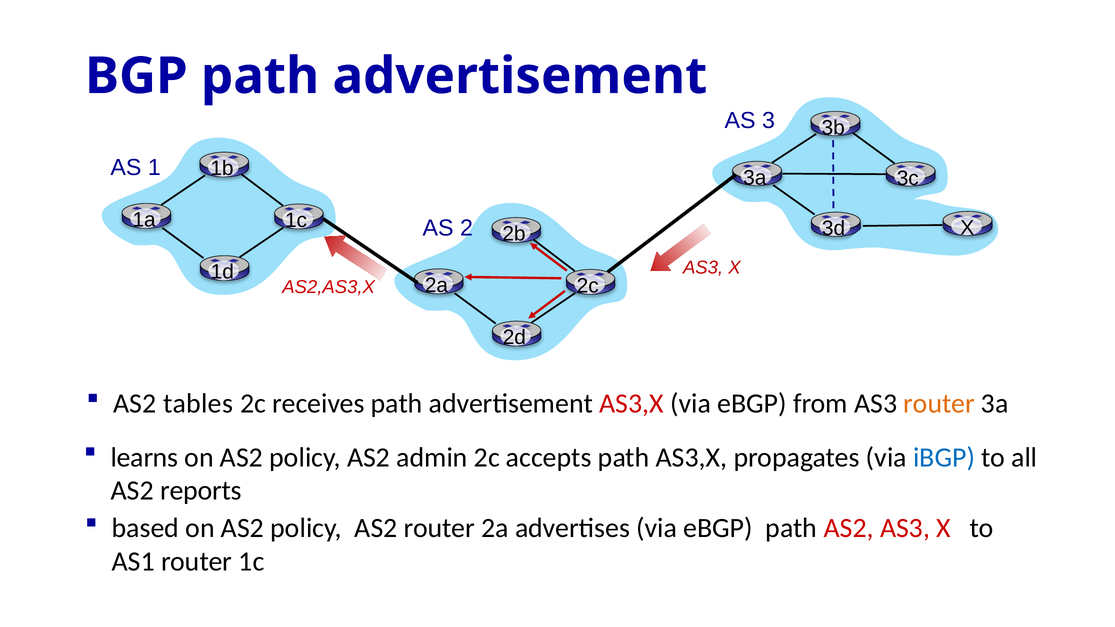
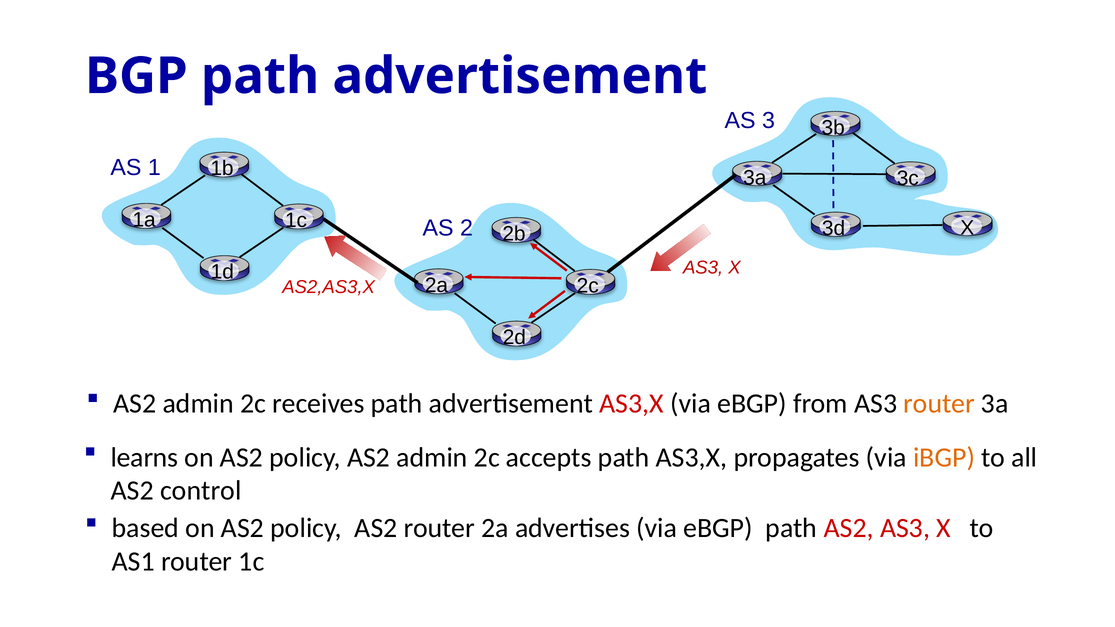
tables at (198, 404): tables -> admin
iBGP colour: blue -> orange
reports: reports -> control
